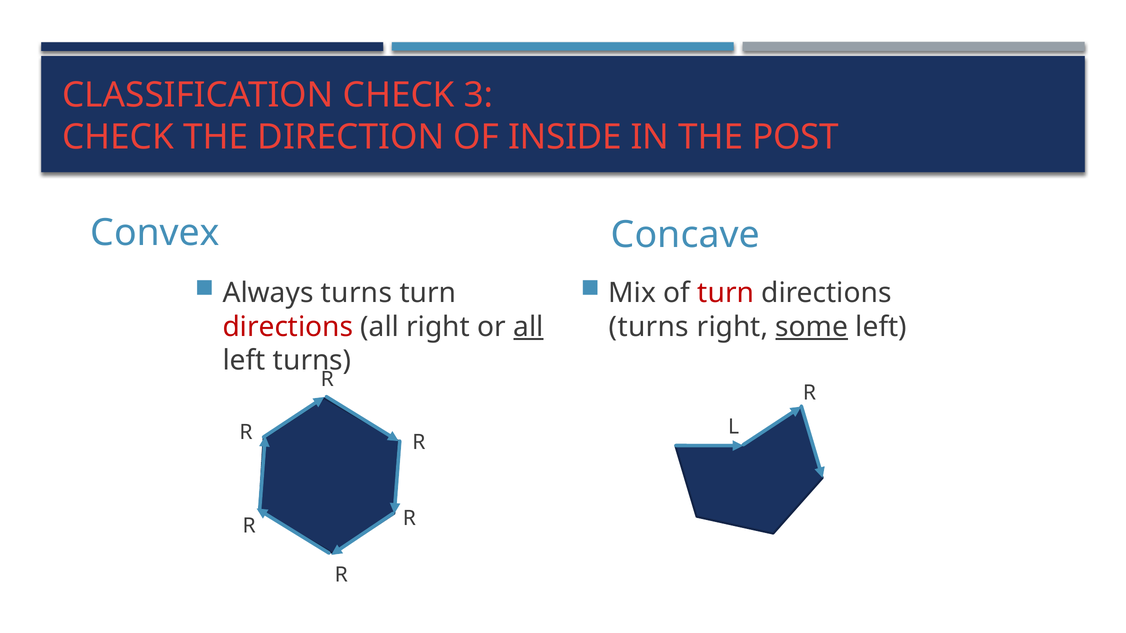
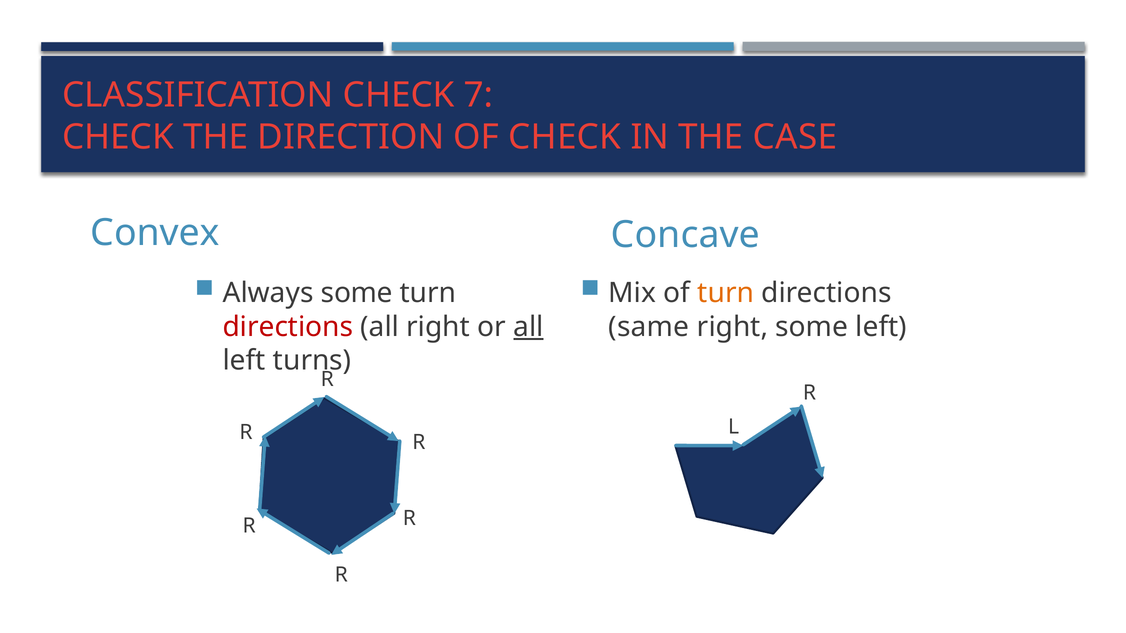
3: 3 -> 7
OF INSIDE: INSIDE -> CHECK
POST: POST -> CASE
Always turns: turns -> some
turn at (726, 293) colour: red -> orange
turns at (649, 327): turns -> same
some at (812, 327) underline: present -> none
